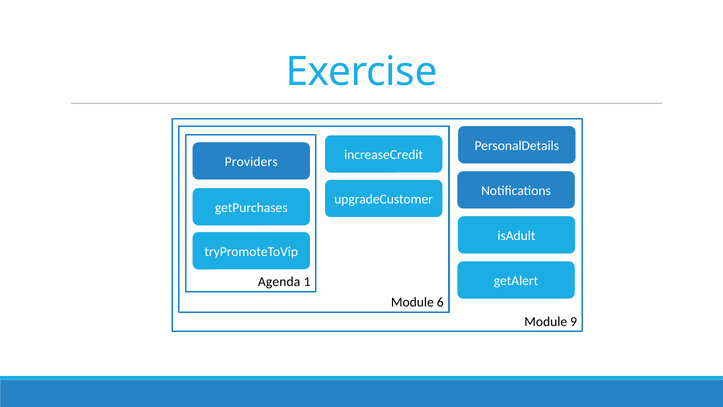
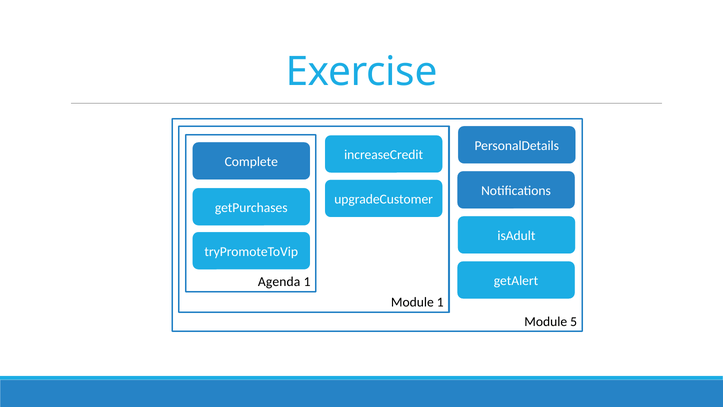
Providers: Providers -> Complete
Module 6: 6 -> 1
9: 9 -> 5
